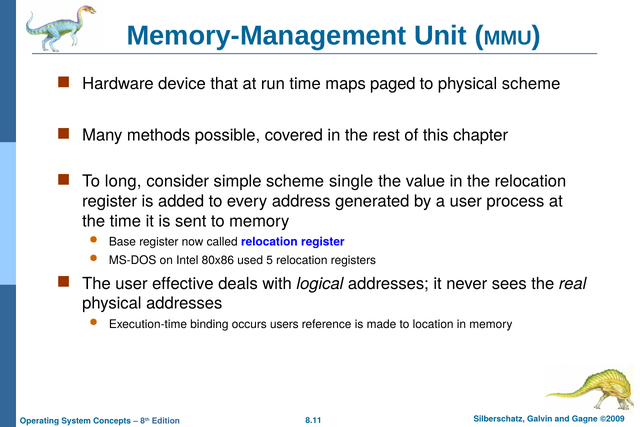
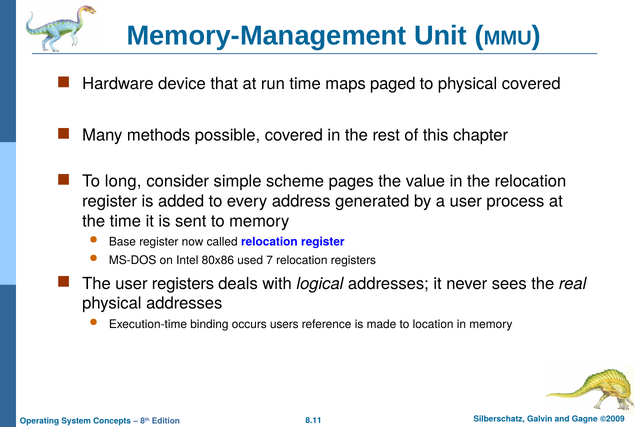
physical scheme: scheme -> covered
single: single -> pages
5: 5 -> 7
user effective: effective -> registers
